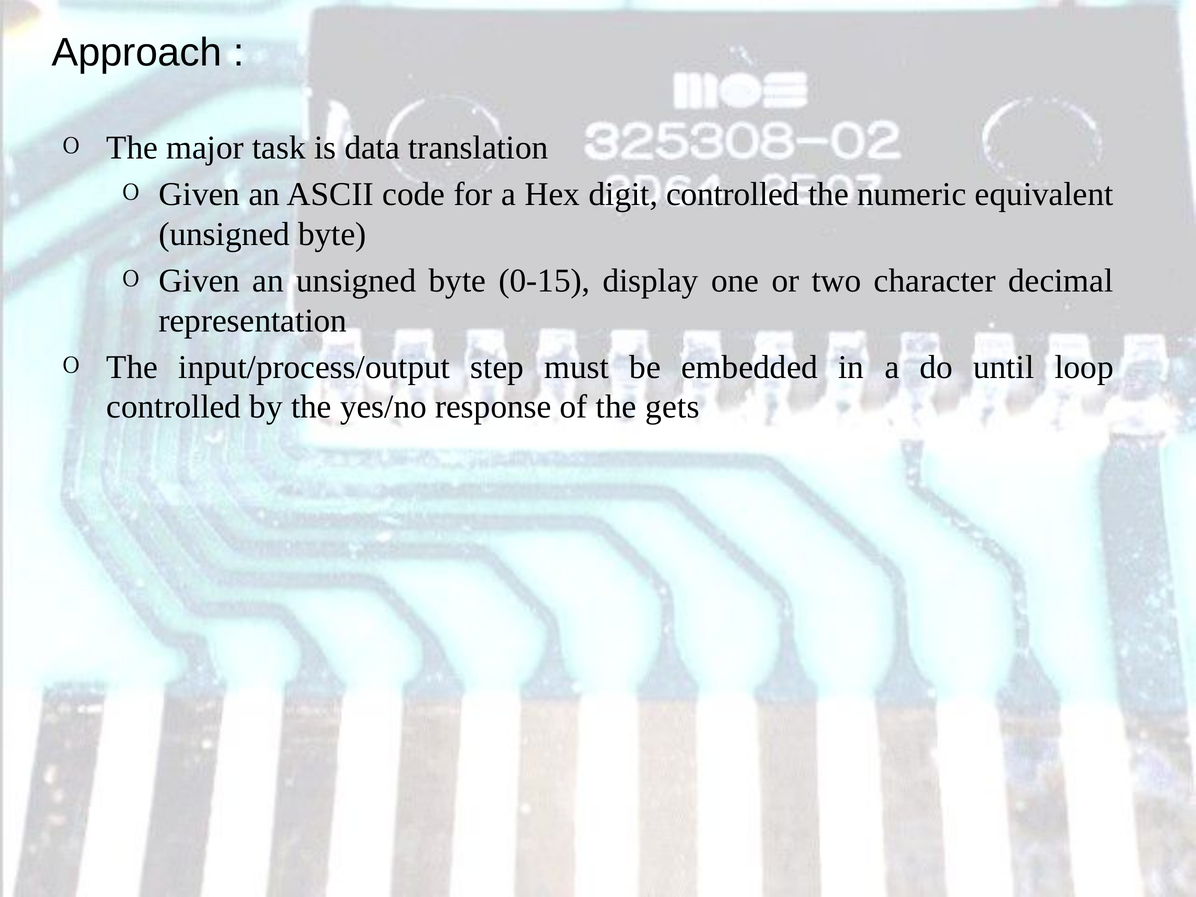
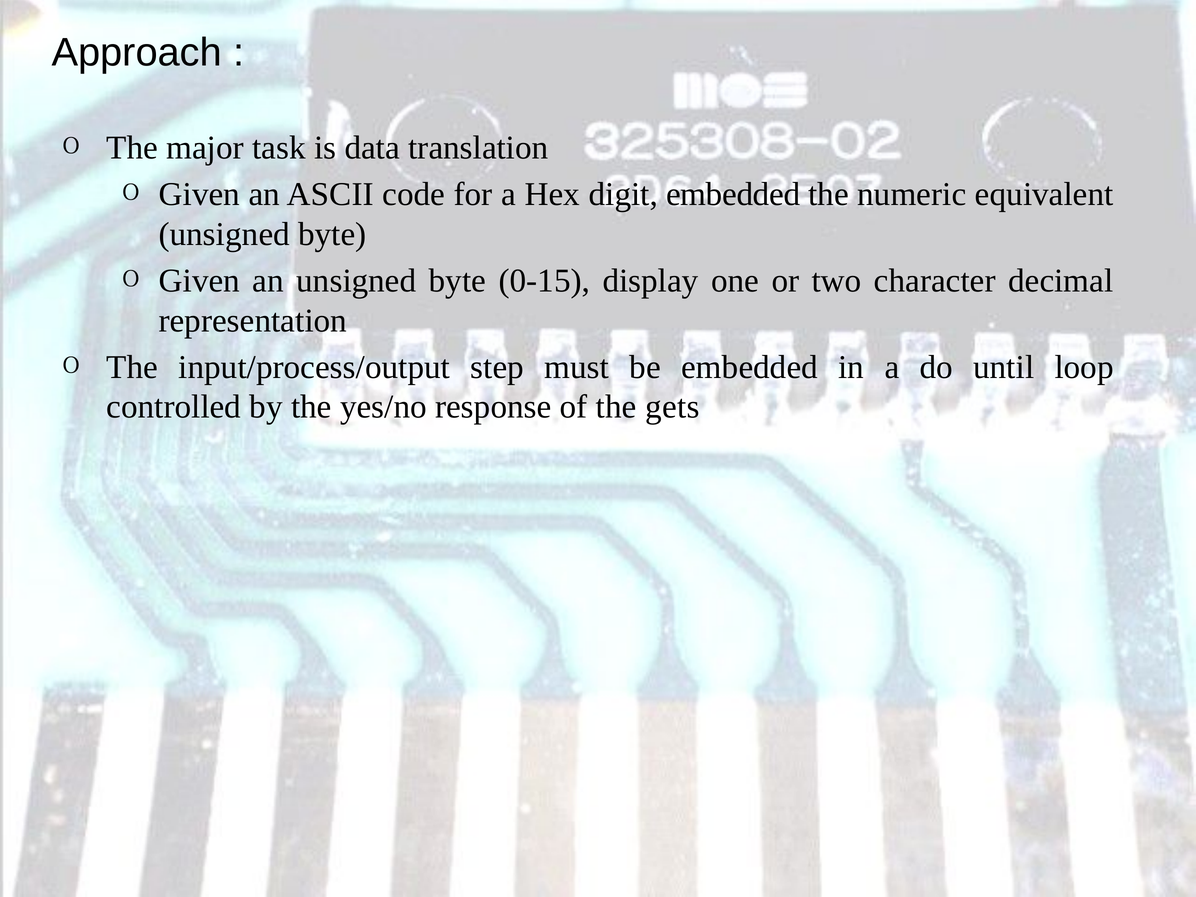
digit controlled: controlled -> embedded
